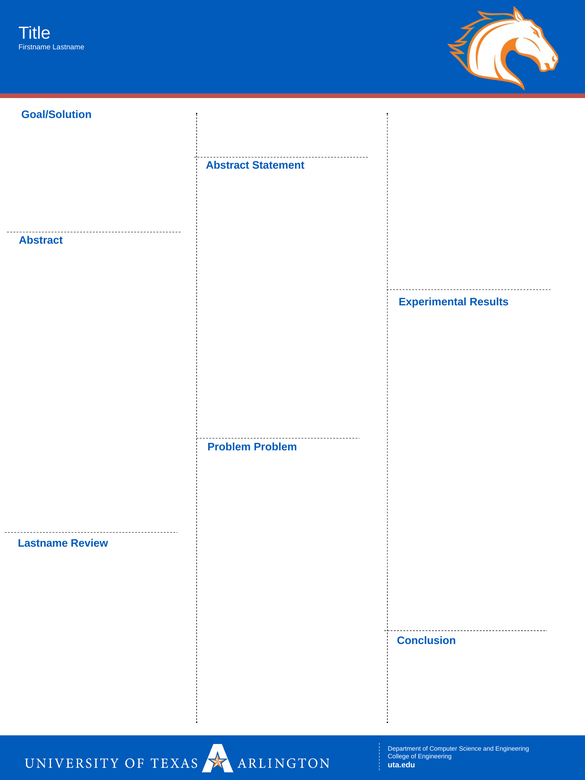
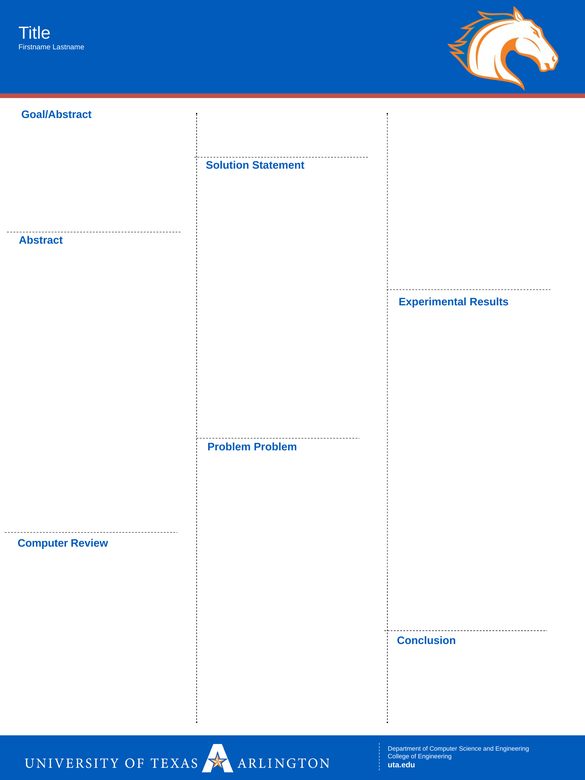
Goal/Solution: Goal/Solution -> Goal/Abstract
Abstract at (228, 165): Abstract -> Solution
Lastname at (43, 543): Lastname -> Computer
